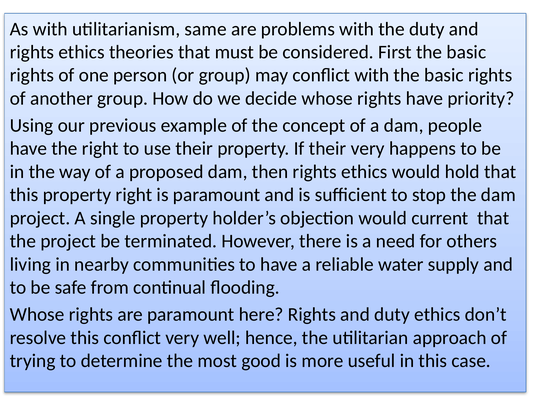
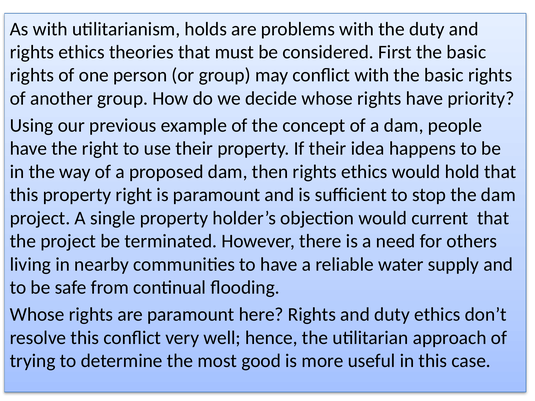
same: same -> holds
their very: very -> idea
